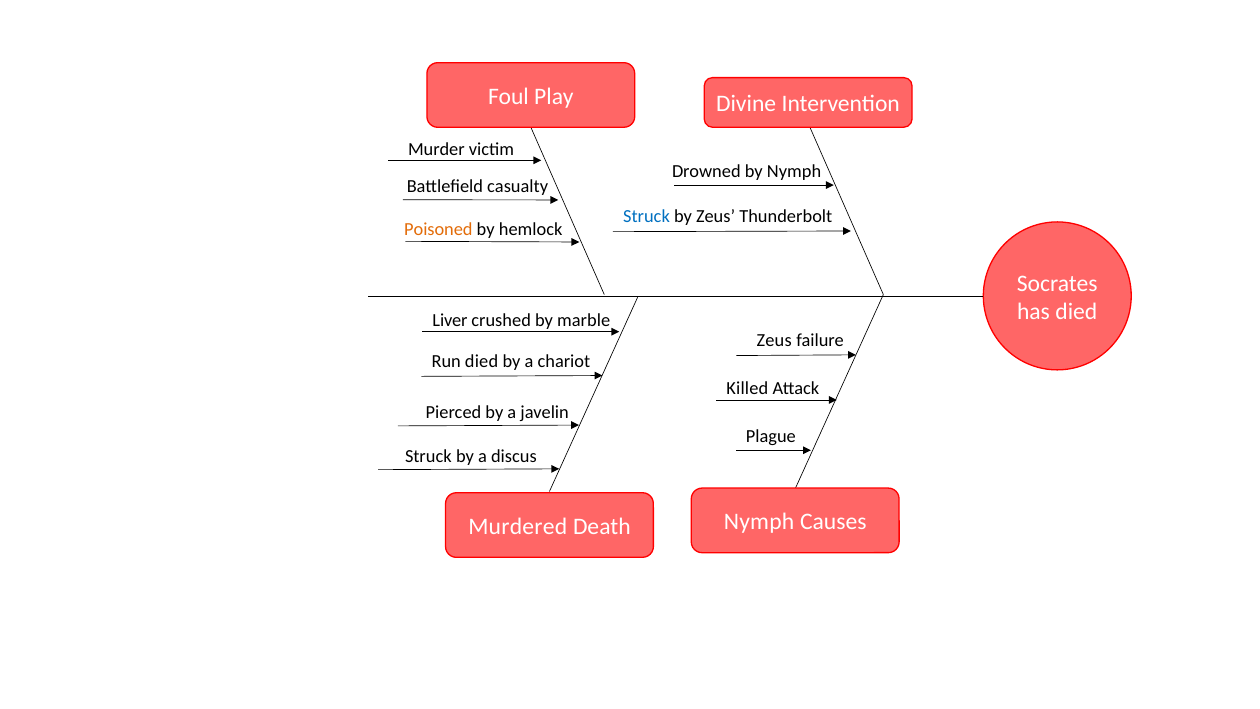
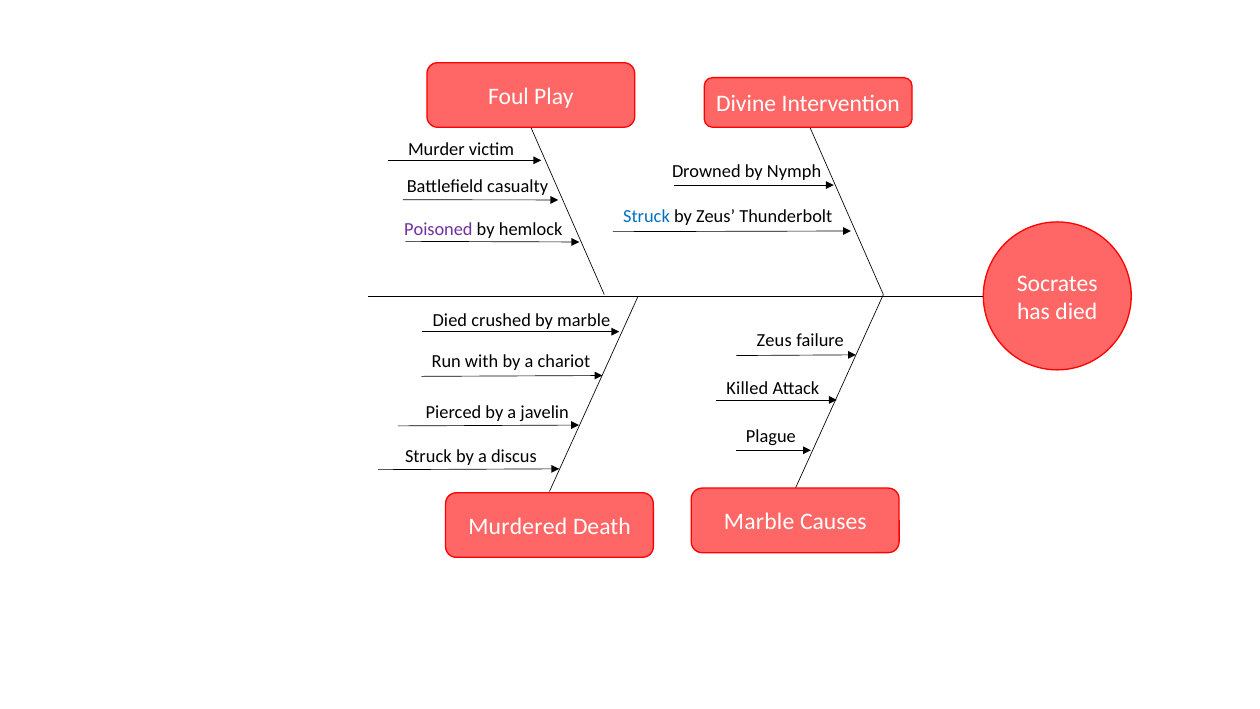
Poisoned colour: orange -> purple
Liver at (450, 320): Liver -> Died
Run died: died -> with
Nymph at (759, 522): Nymph -> Marble
